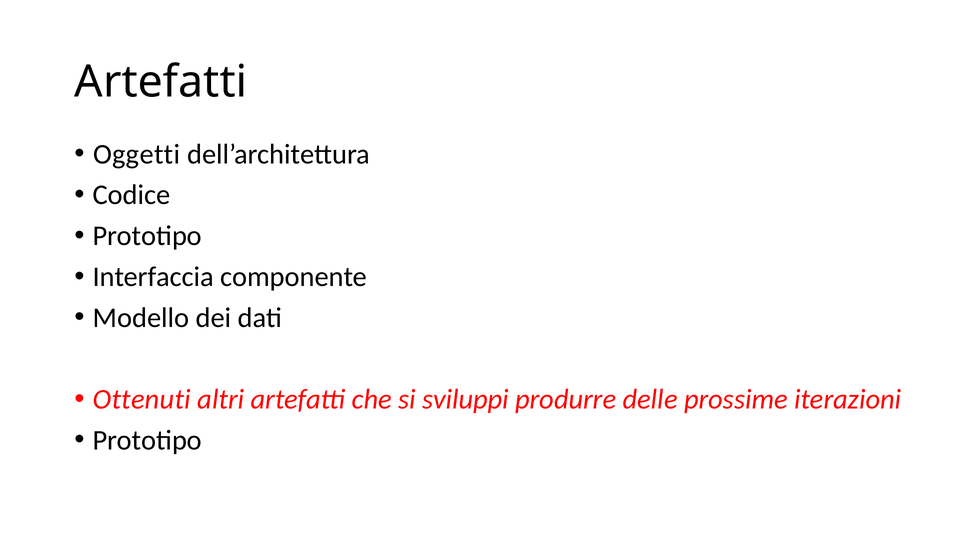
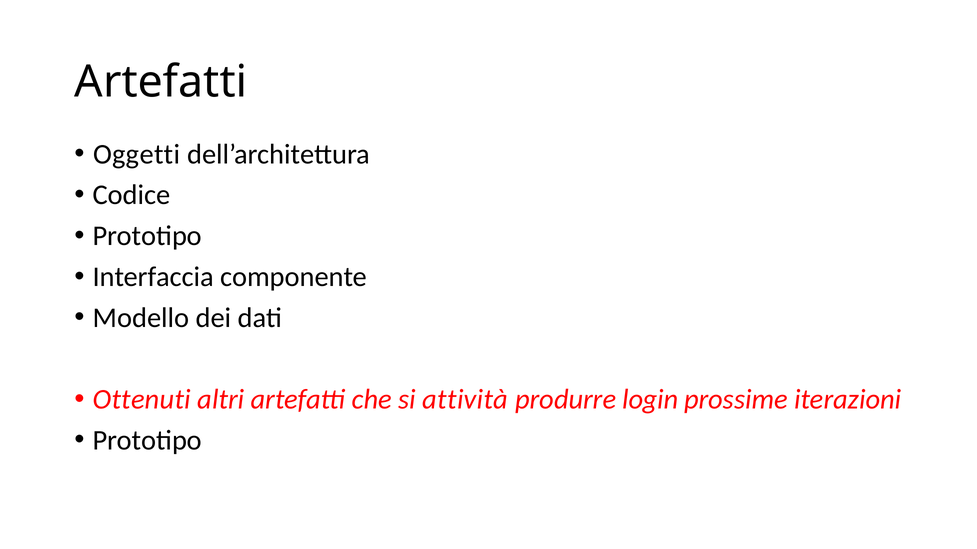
sviluppi: sviluppi -> attività
delle: delle -> login
